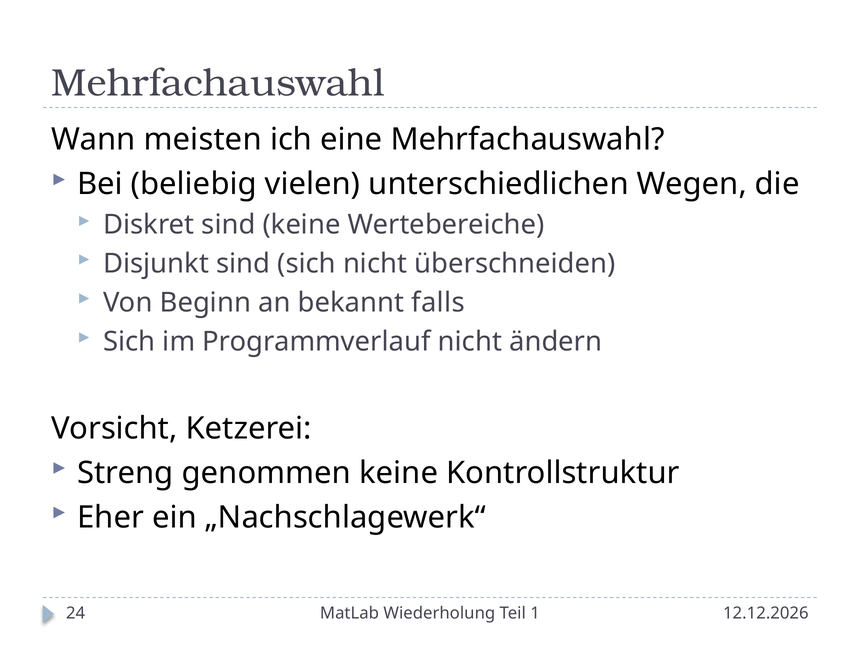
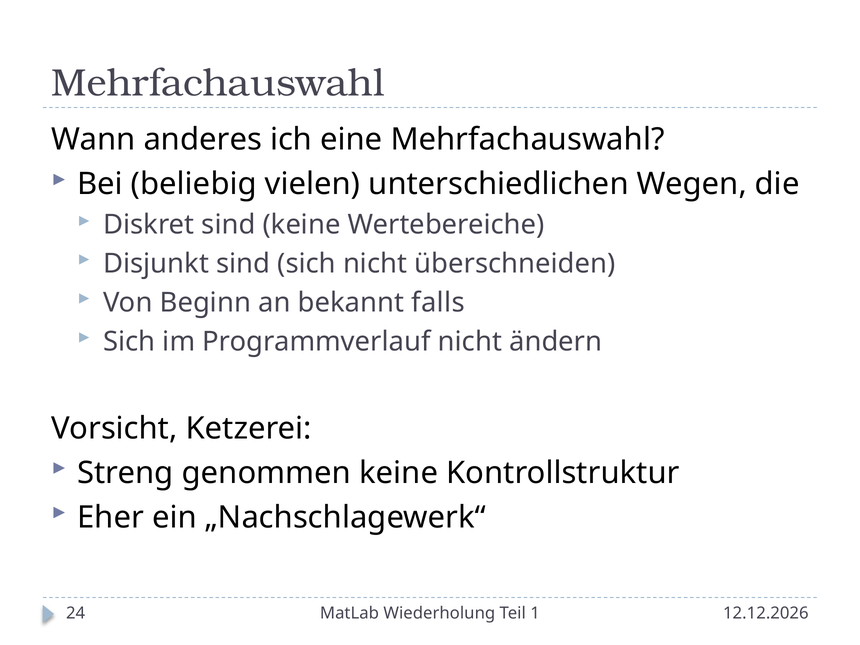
meisten: meisten -> anderes
